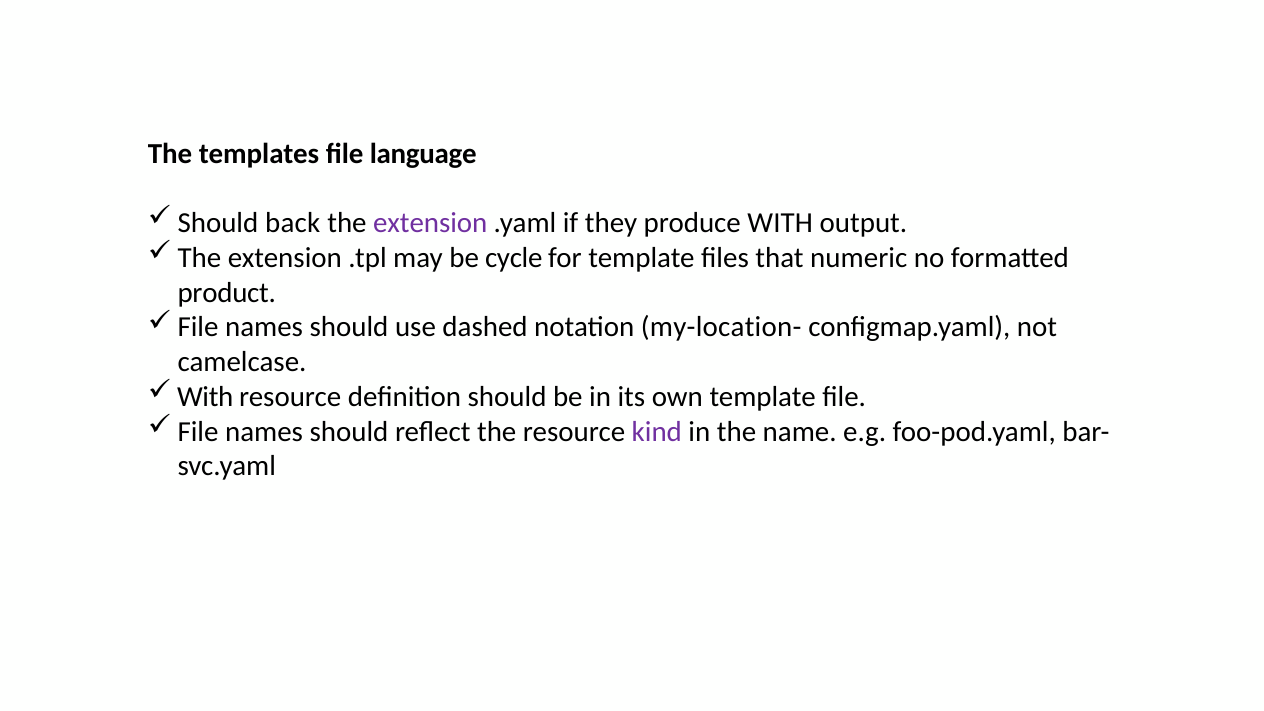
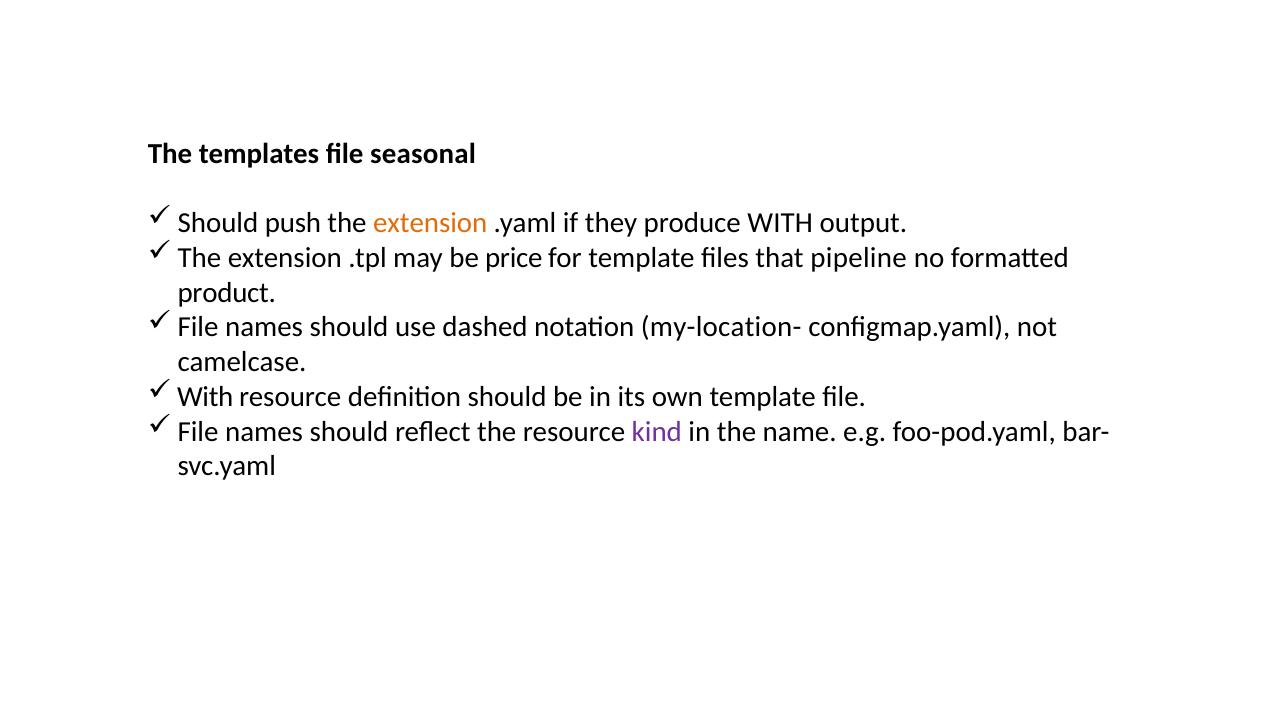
language: language -> seasonal
back: back -> push
extension at (430, 223) colour: purple -> orange
cycle: cycle -> price
numeric: numeric -> pipeline
